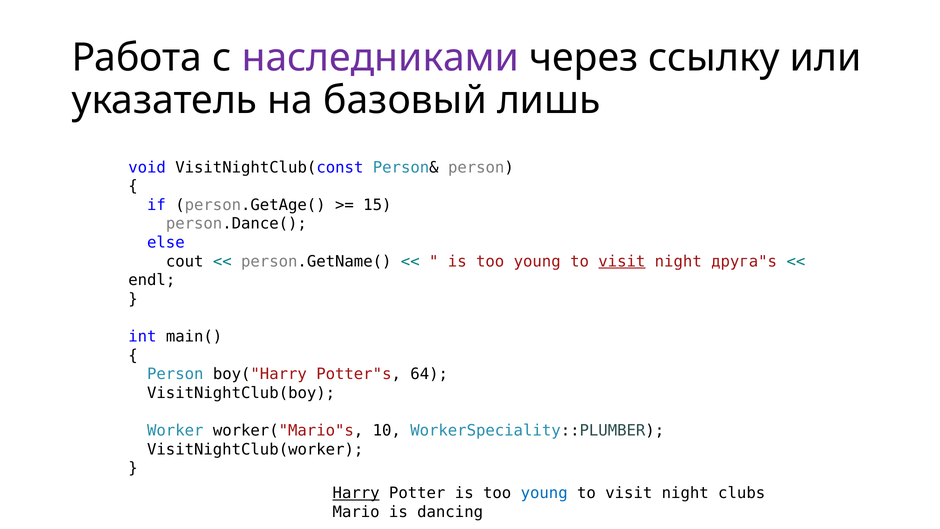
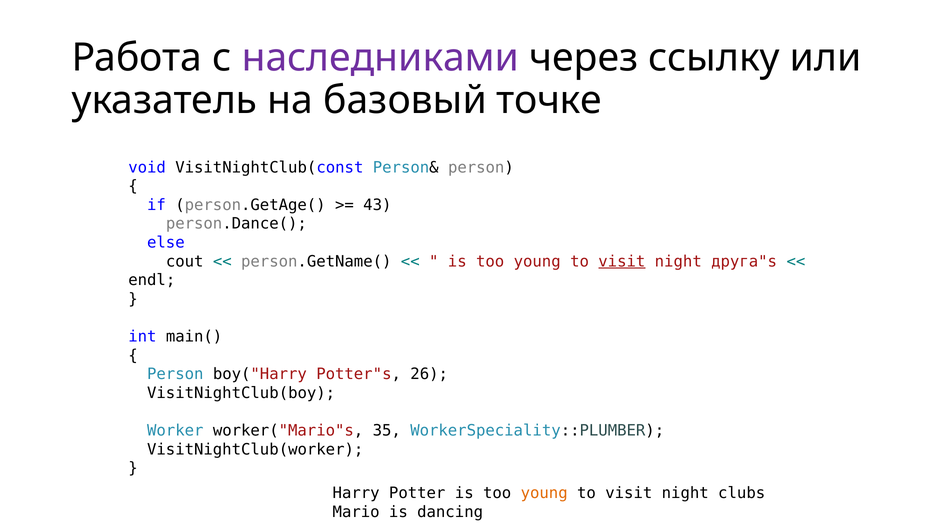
лишь: лишь -> точке
15: 15 -> 43
64: 64 -> 26
10: 10 -> 35
Harry underline: present -> none
young at (544, 493) colour: blue -> orange
